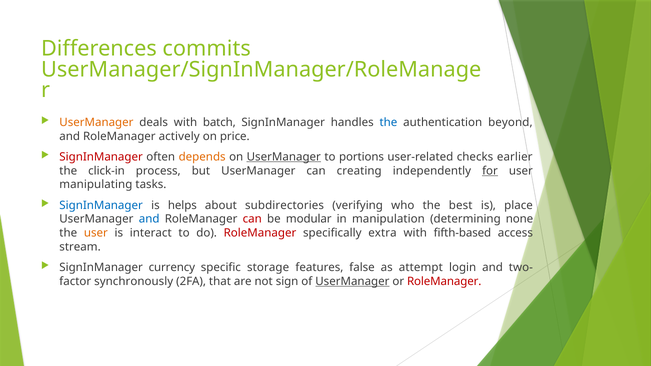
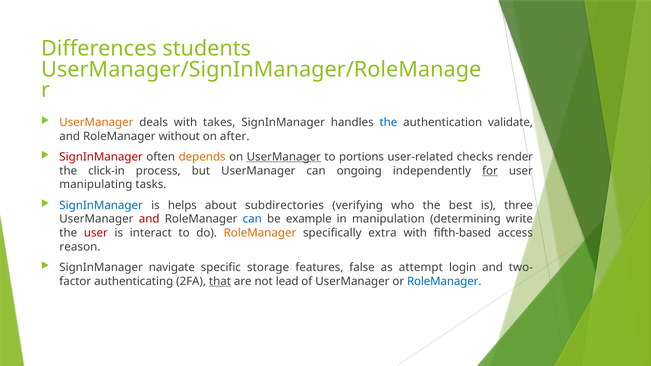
commits: commits -> students
batch: batch -> takes
beyond: beyond -> validate
actively: actively -> without
price: price -> after
earlier: earlier -> render
creating: creating -> ongoing
place: place -> three
and at (149, 219) colour: blue -> red
can at (252, 219) colour: red -> blue
modular: modular -> example
none: none -> write
user at (96, 233) colour: orange -> red
RoleManager at (260, 233) colour: red -> orange
stream: stream -> reason
currency: currency -> navigate
synchronously: synchronously -> authenticating
that underline: none -> present
sign: sign -> lead
UserManager at (352, 281) underline: present -> none
RoleManager at (444, 281) colour: red -> blue
